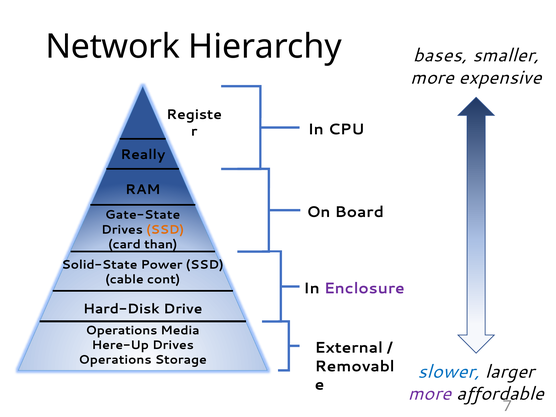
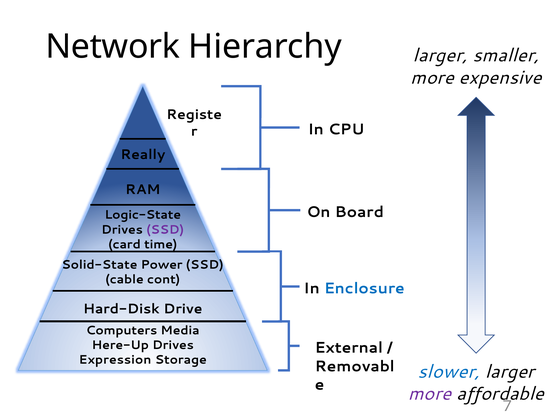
bases at (440, 56): bases -> larger
Gate-State: Gate-State -> Logic-State
SSD at (165, 230) colour: orange -> purple
than: than -> time
Enclosure colour: purple -> blue
Operations at (122, 330): Operations -> Computers
Operations at (115, 360): Operations -> Expression
